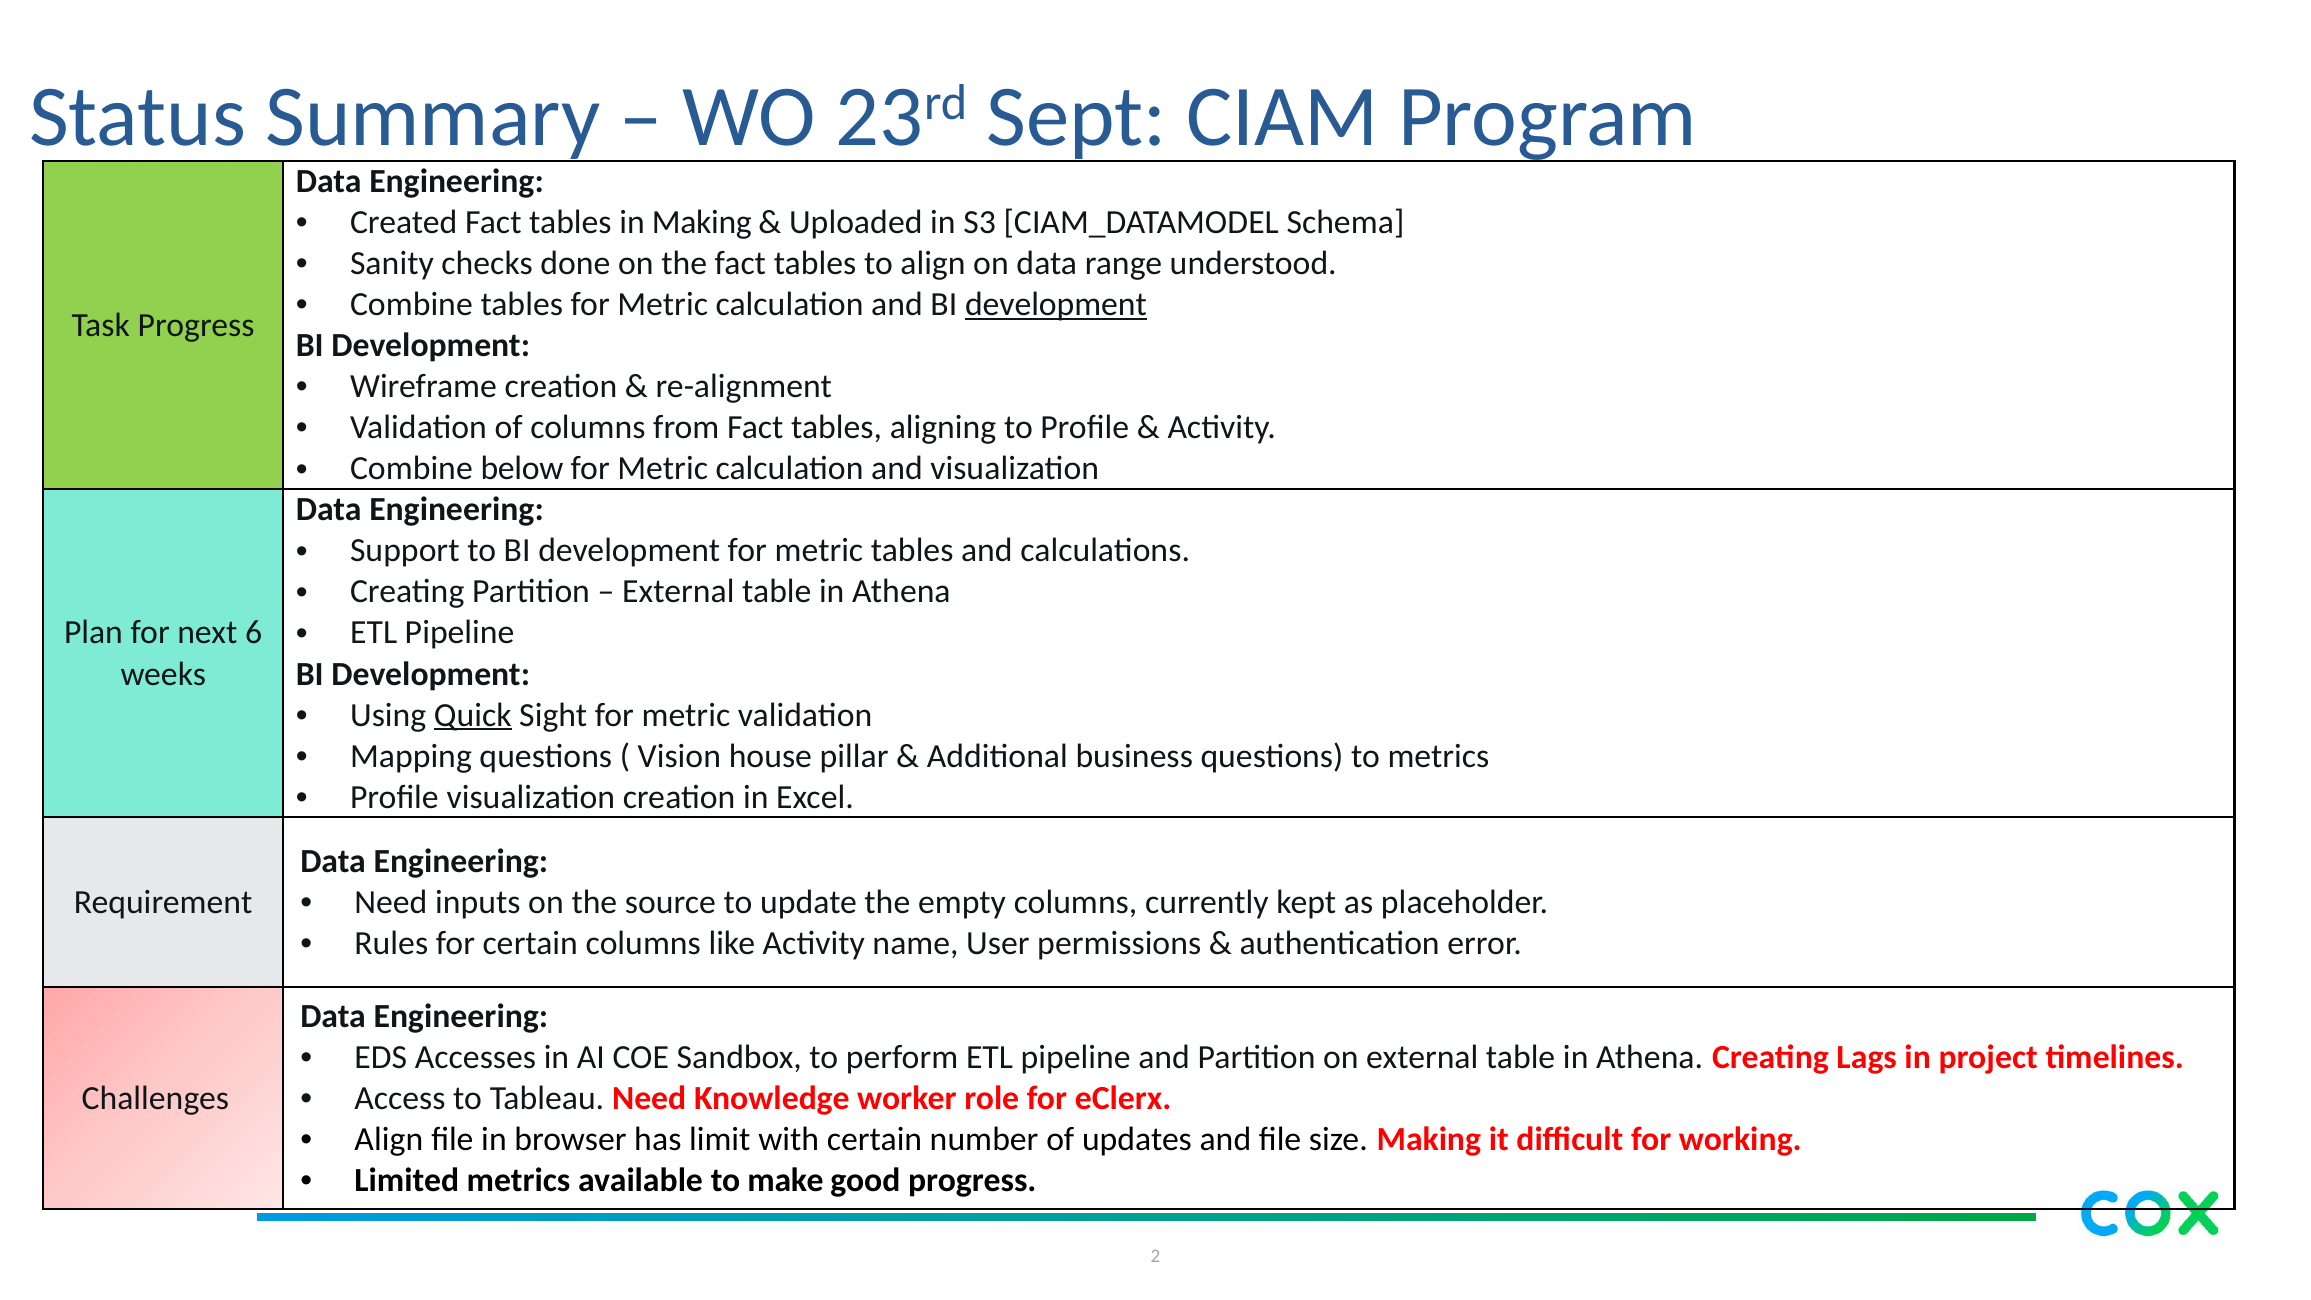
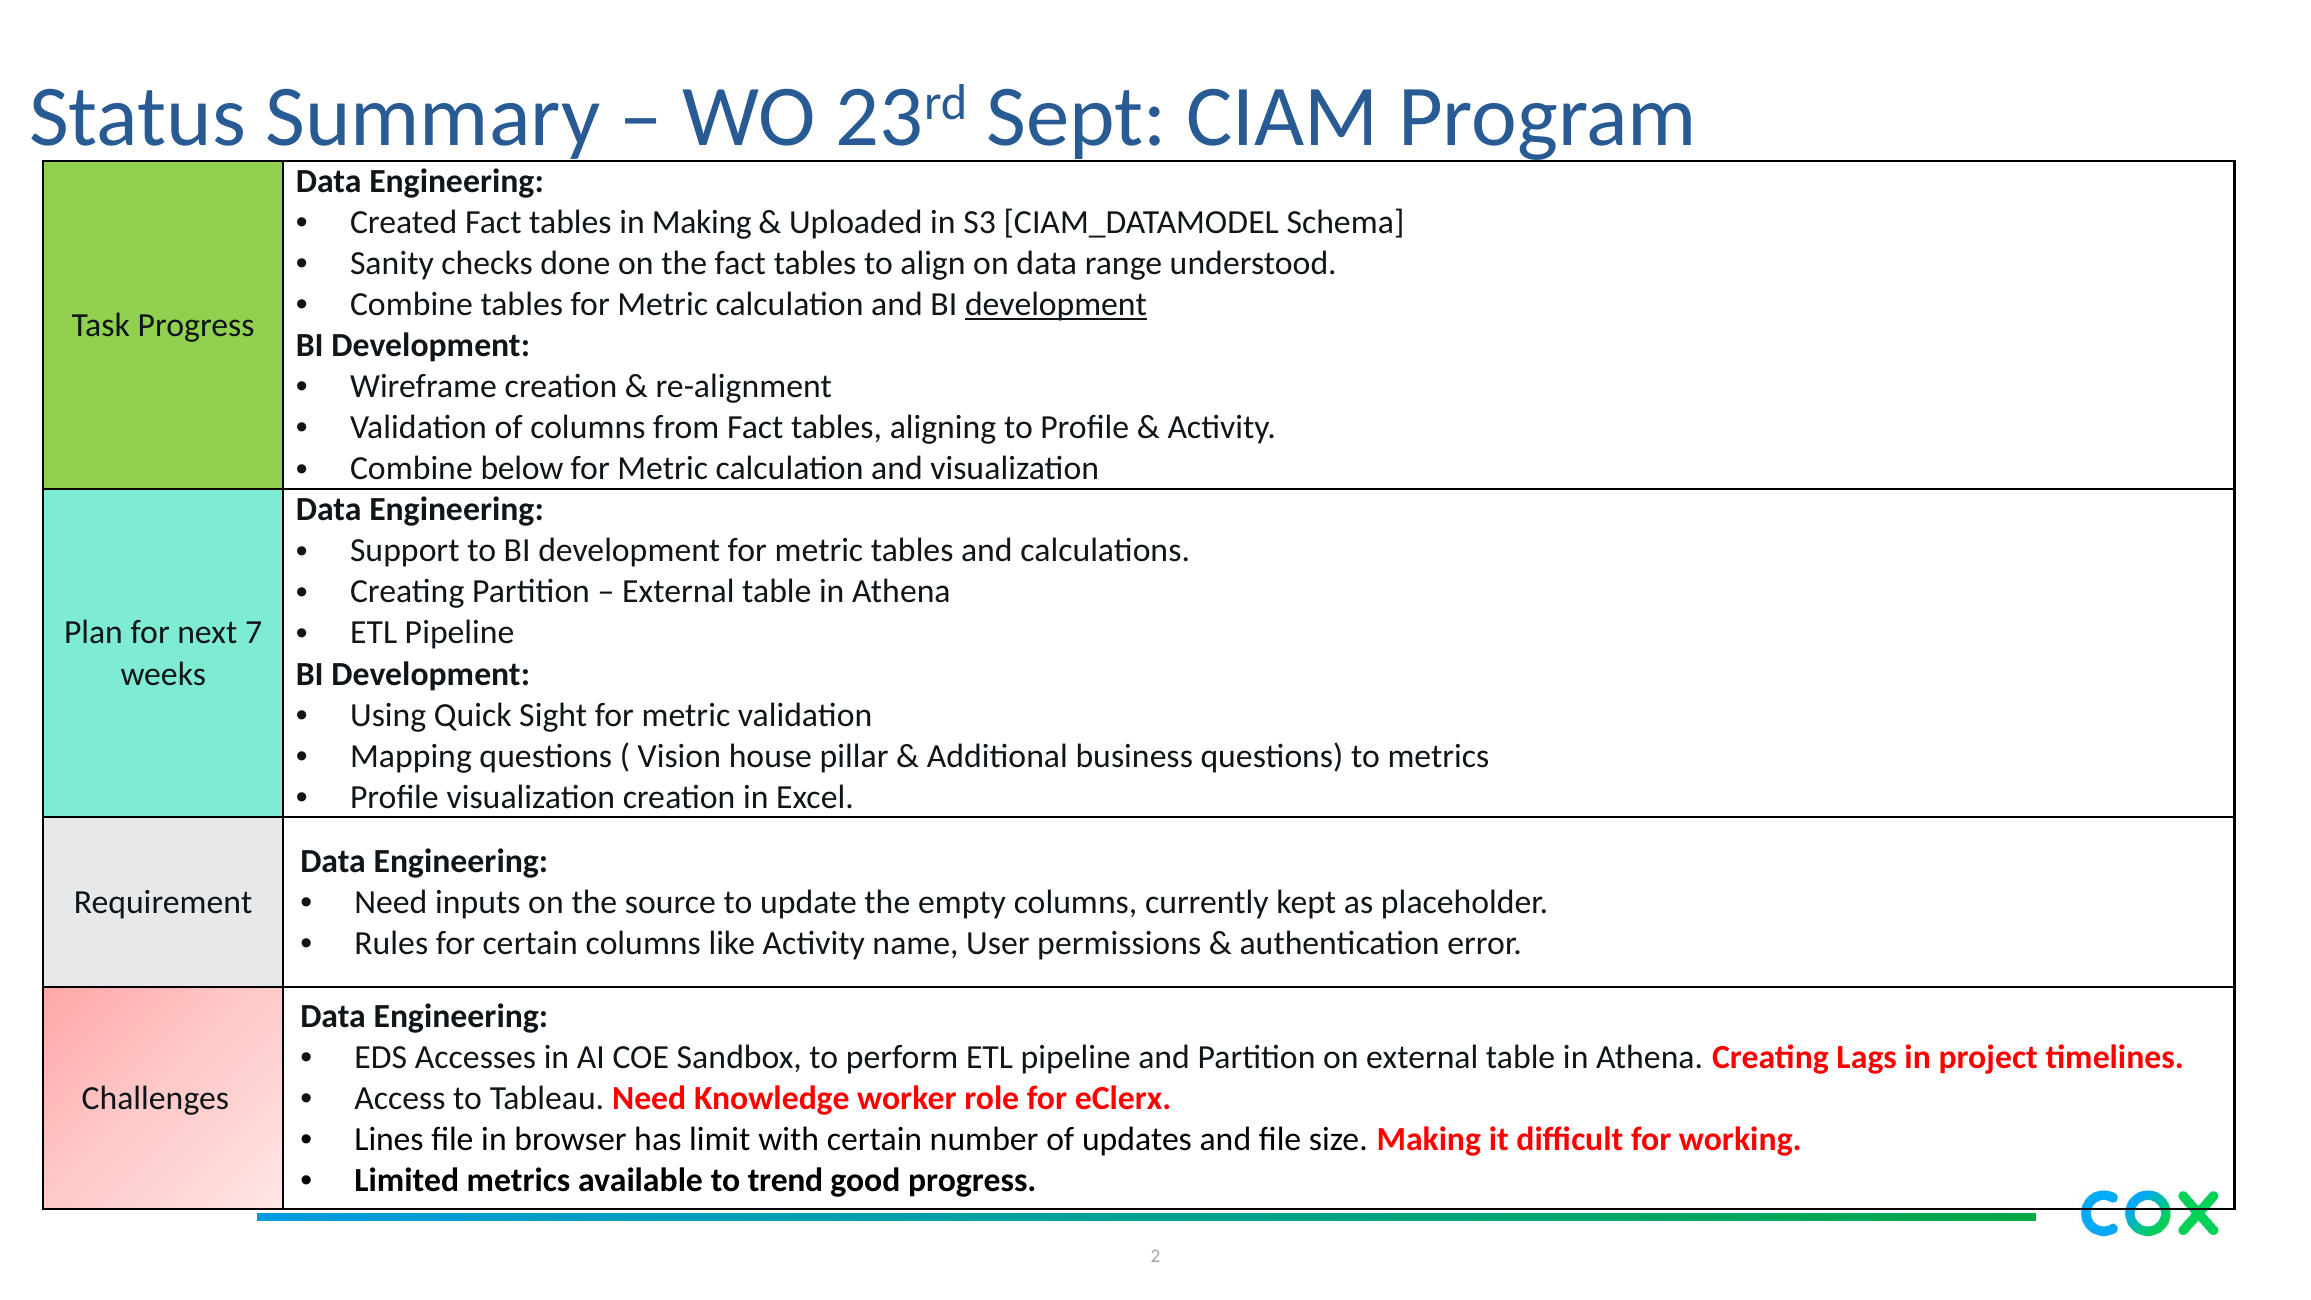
6: 6 -> 7
Quick underline: present -> none
Align at (389, 1139): Align -> Lines
make: make -> trend
